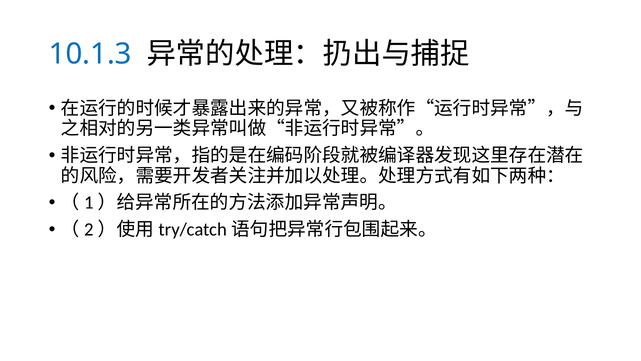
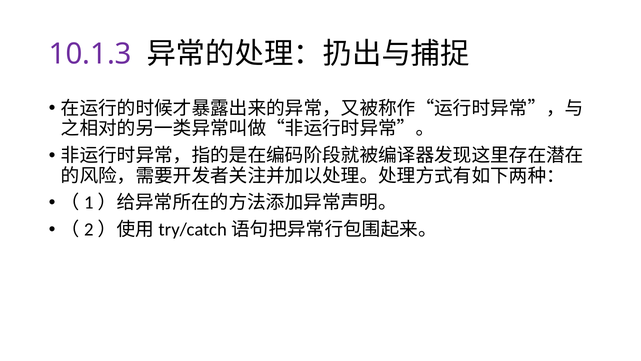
10.1.3 colour: blue -> purple
